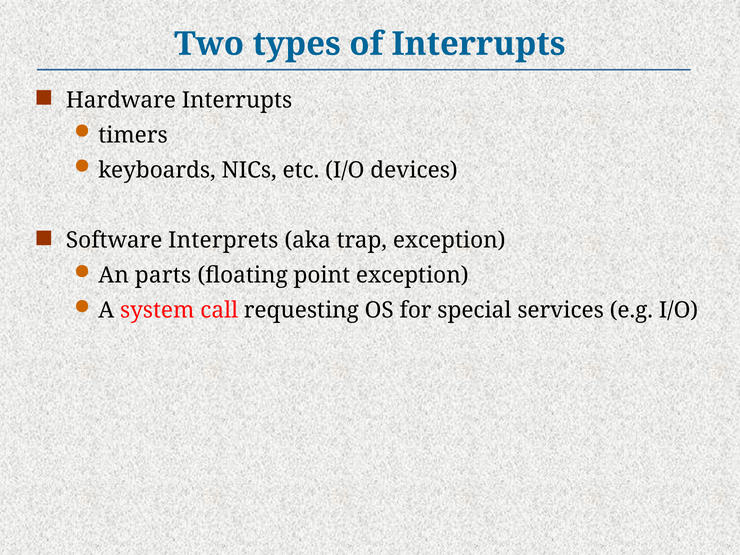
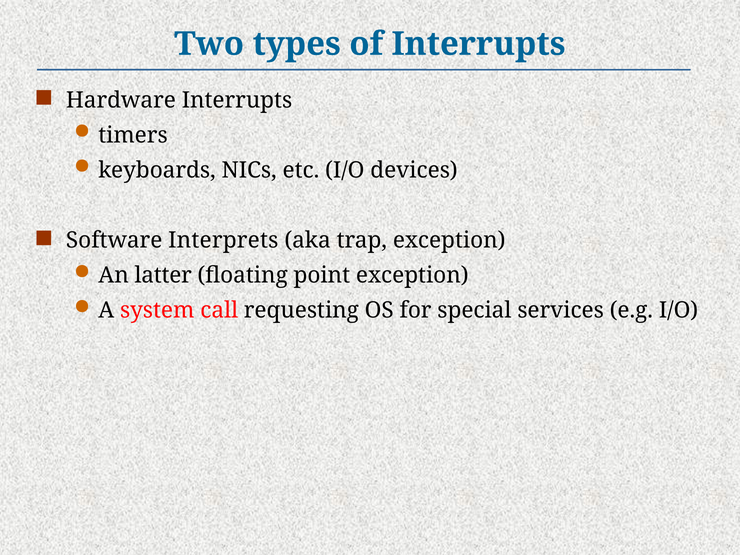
parts: parts -> latter
